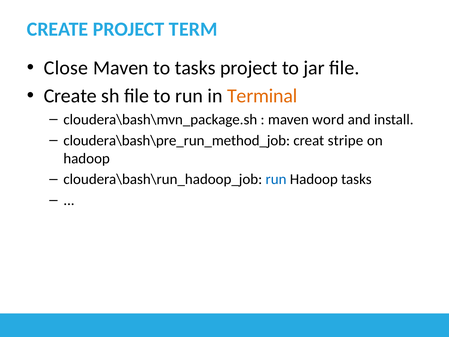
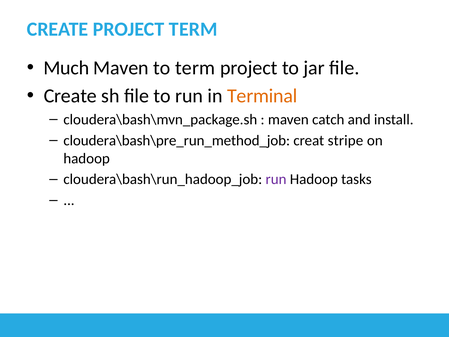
Close: Close -> Much
to tasks: tasks -> term
word: word -> catch
run at (276, 179) colour: blue -> purple
